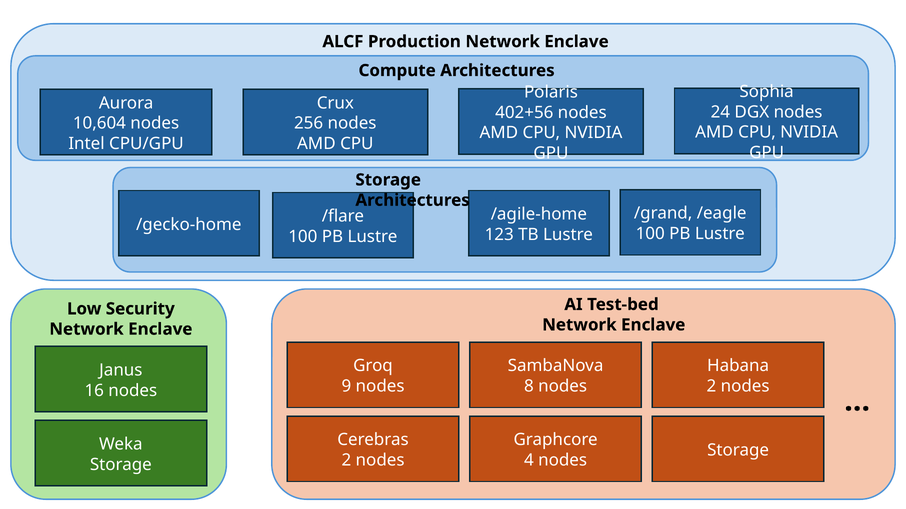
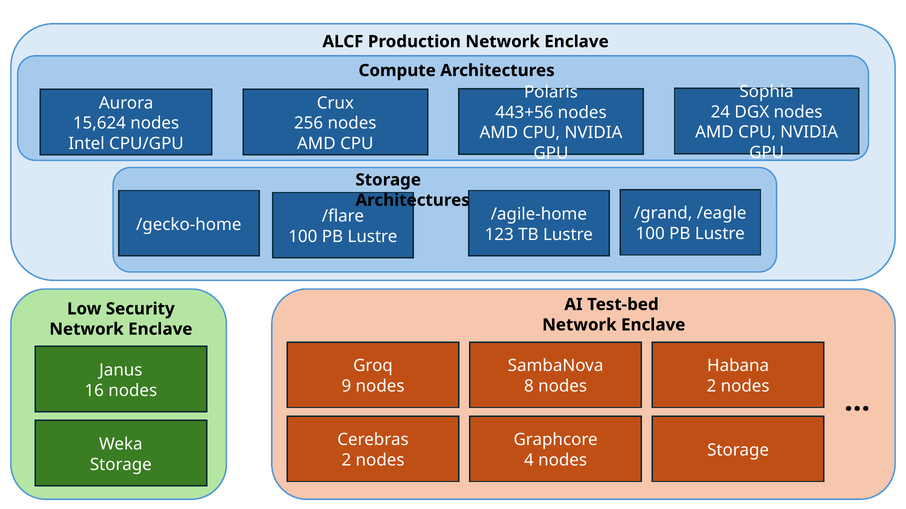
402+56: 402+56 -> 443+56
10,604: 10,604 -> 15,624
